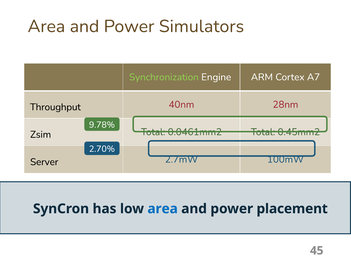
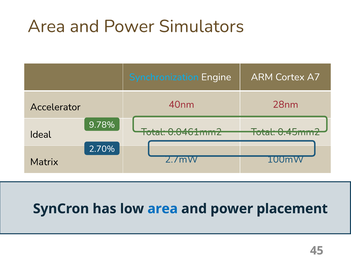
Synchronization colour: light green -> light blue
Throughput: Throughput -> Accelerator
Zsim: Zsim -> Ideal
Server: Server -> Matrix
